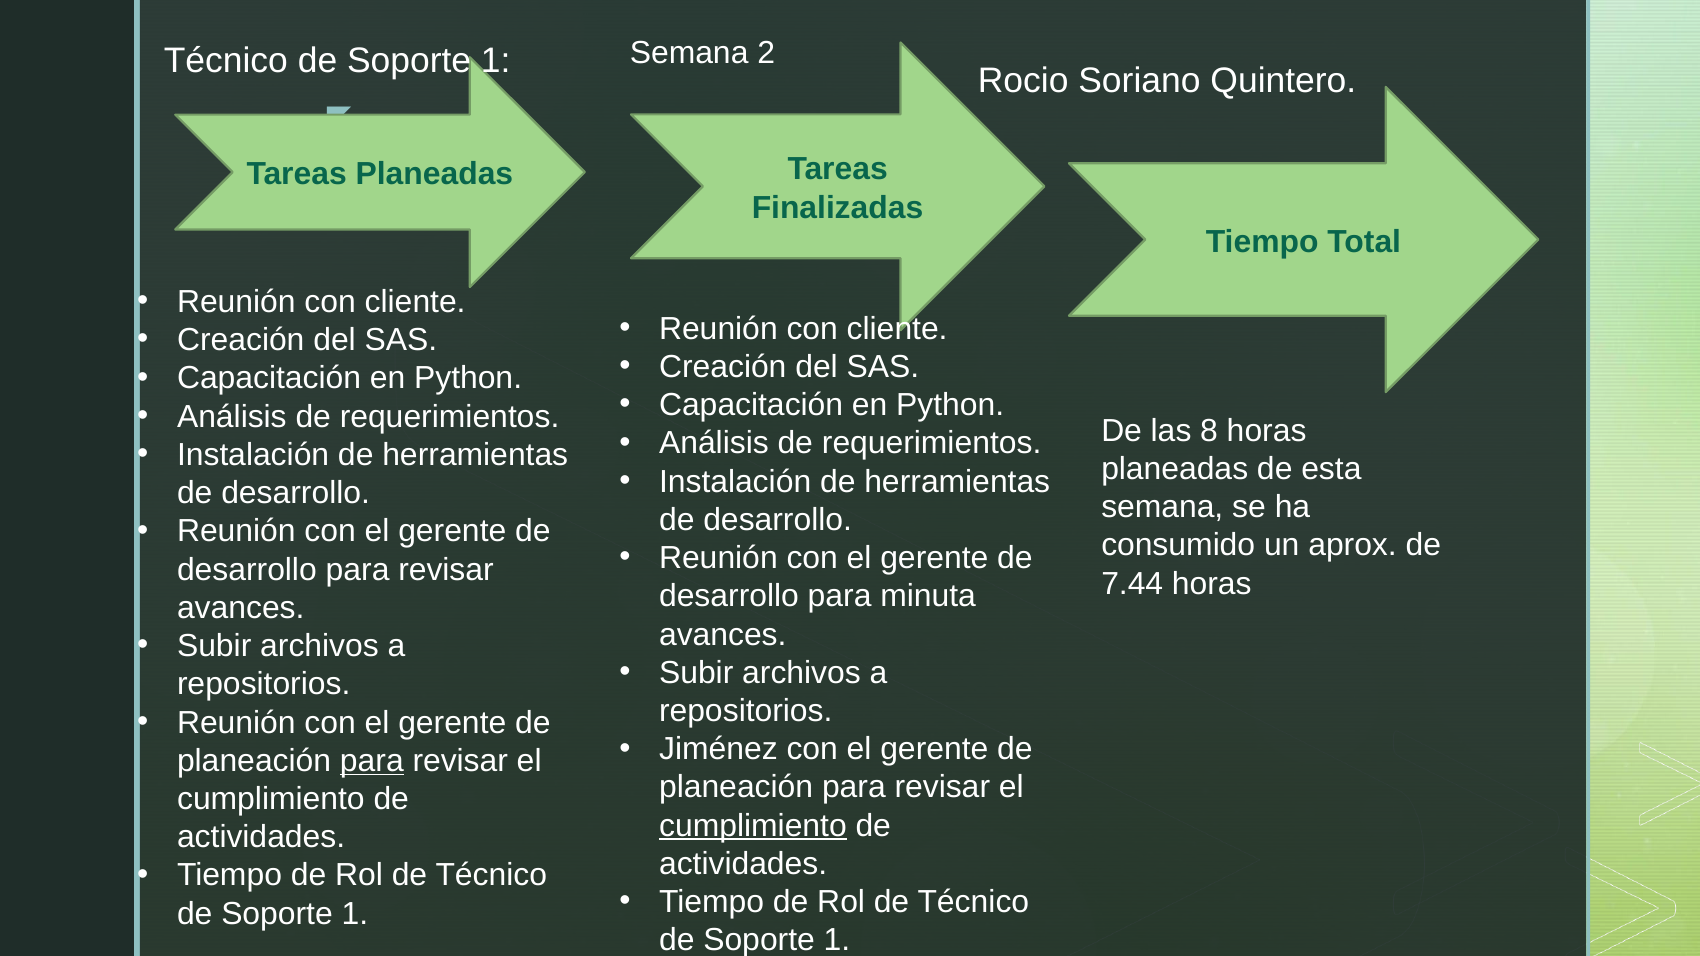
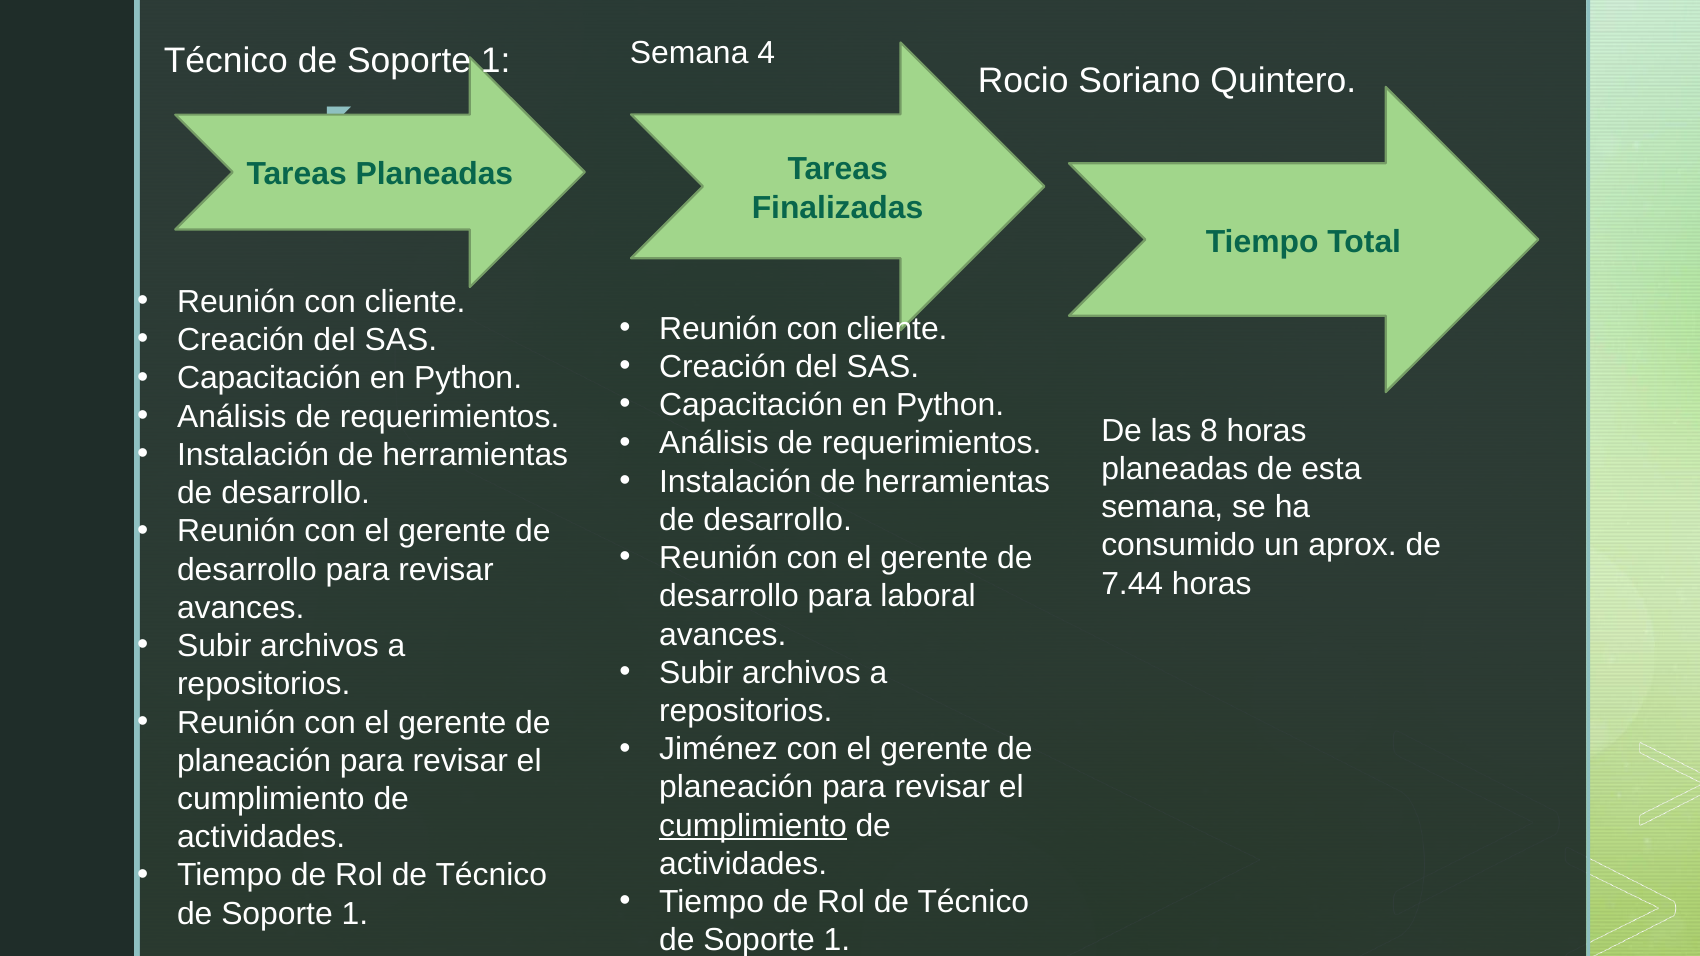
2: 2 -> 4
minuta: minuta -> laboral
para at (372, 761) underline: present -> none
